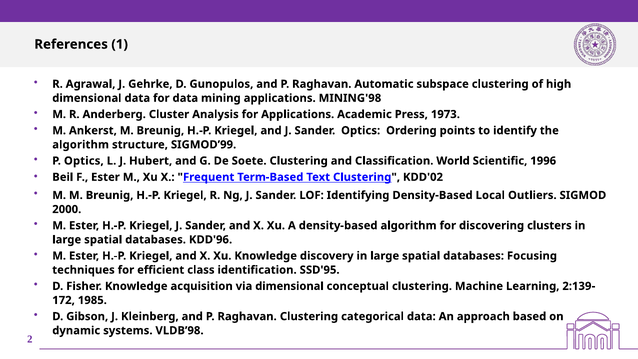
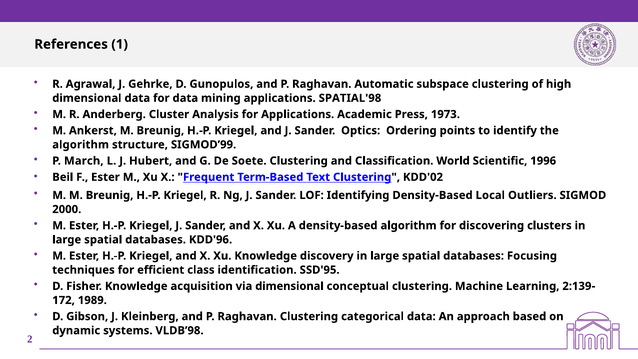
MINING'98: MINING'98 -> SPATIAL'98
P Optics: Optics -> March
1985: 1985 -> 1989
